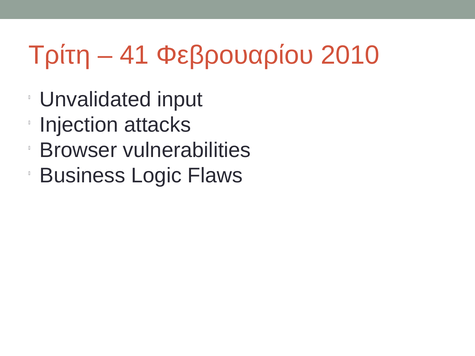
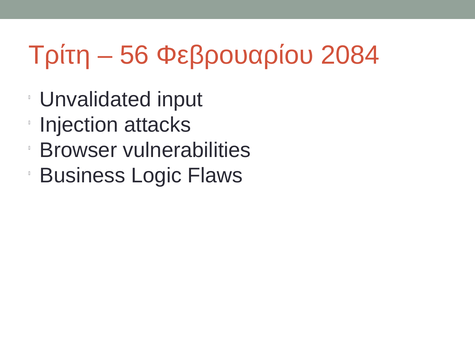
41: 41 -> 56
2010: 2010 -> 2084
